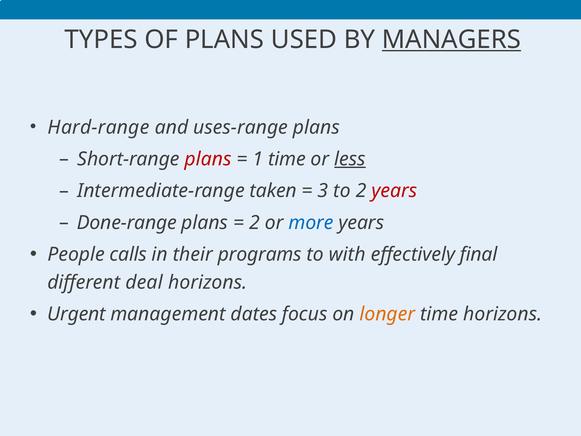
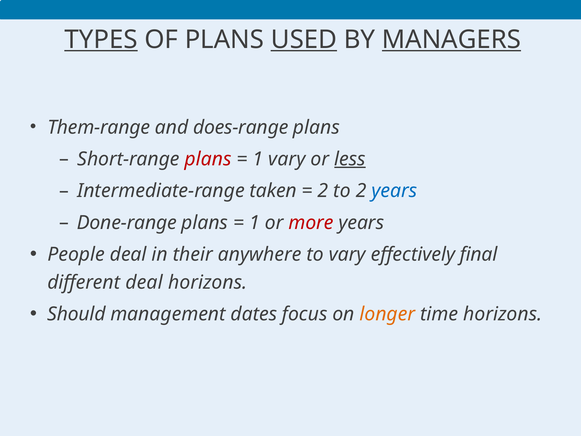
TYPES underline: none -> present
USED underline: none -> present
Hard-range: Hard-range -> Them-range
uses-range: uses-range -> does-range
1 time: time -> vary
3 at (323, 191): 3 -> 2
years at (394, 191) colour: red -> blue
2 at (254, 222): 2 -> 1
more colour: blue -> red
People calls: calls -> deal
programs: programs -> anywhere
to with: with -> vary
Urgent: Urgent -> Should
